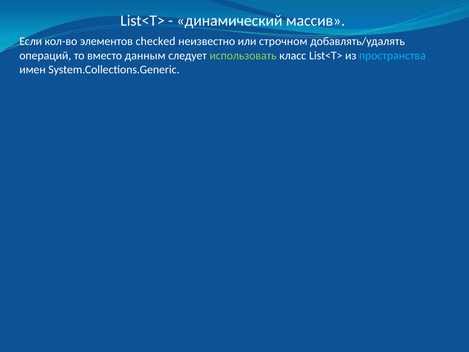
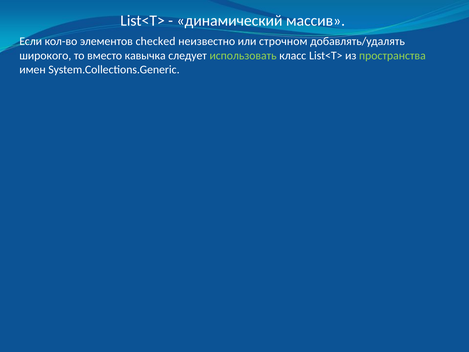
операций: операций -> широкого
данным: данным -> кавычка
пространства colour: light blue -> light green
